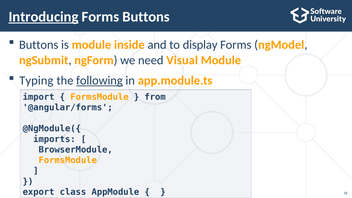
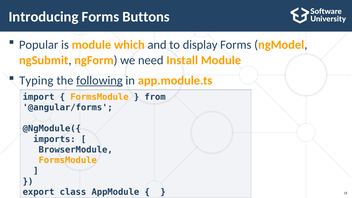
Introducing underline: present -> none
Buttons at (39, 45): Buttons -> Popular
inside: inside -> which
Visual: Visual -> Install
